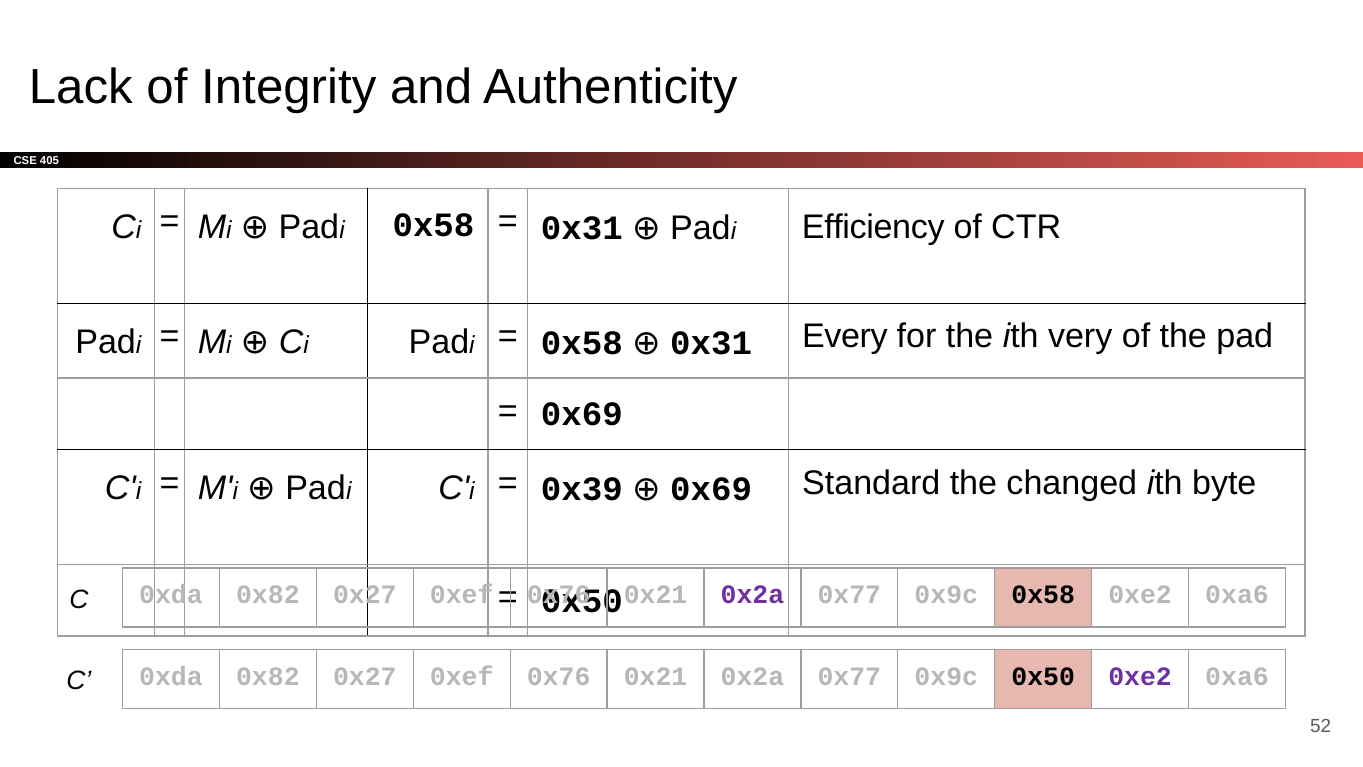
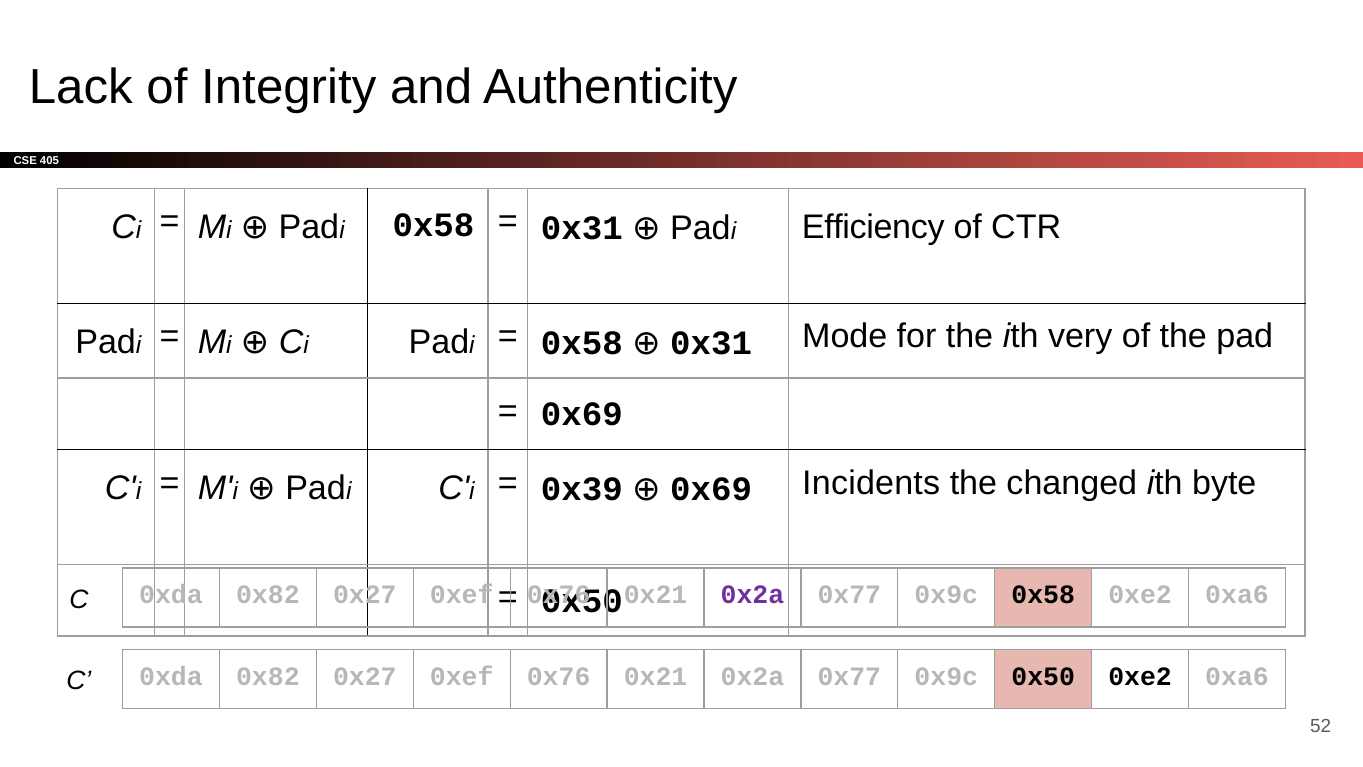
Every: Every -> Mode
Standard: Standard -> Incidents
0xe2 at (1140, 676) colour: purple -> black
